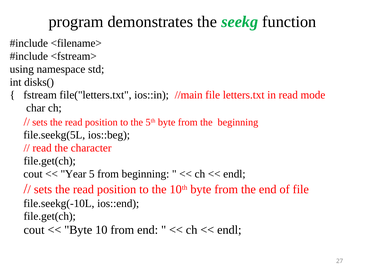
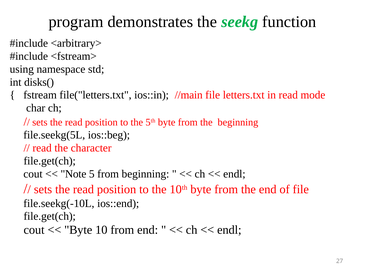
<filename>: <filename> -> <arbitrary>
Year: Year -> Note
